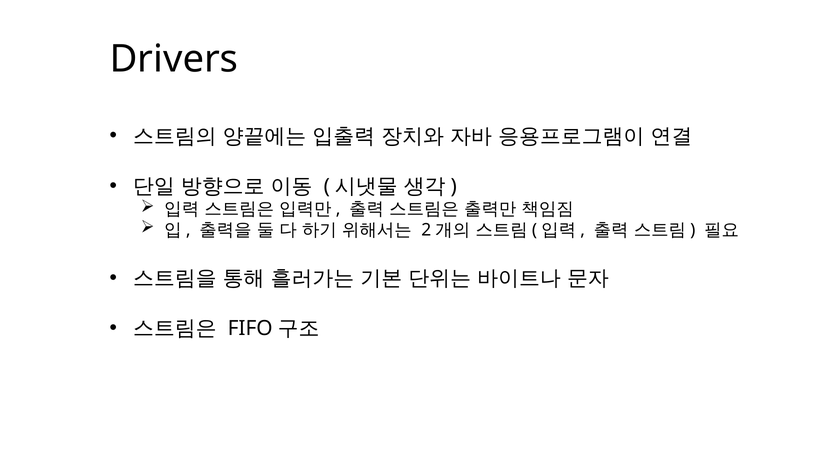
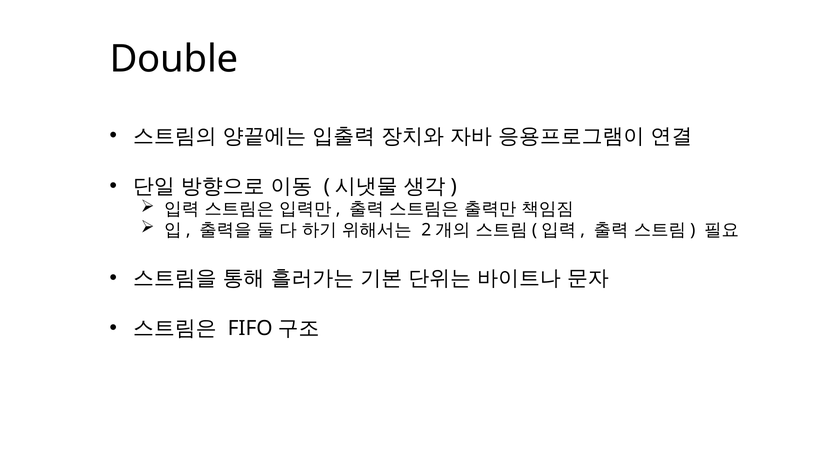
Drivers: Drivers -> Double
